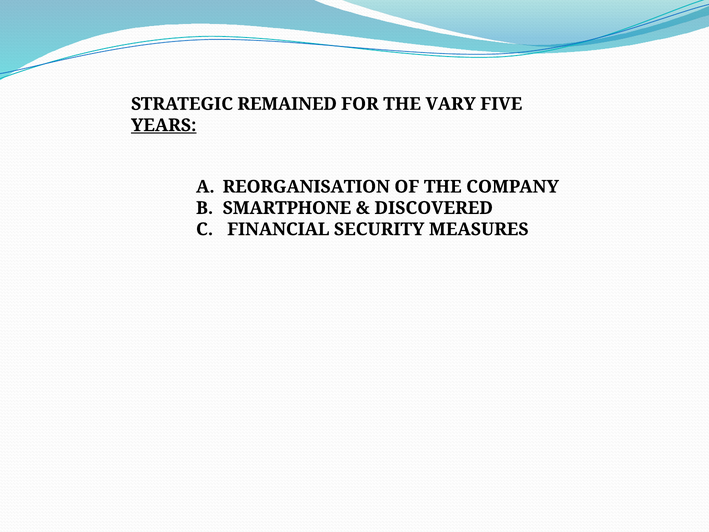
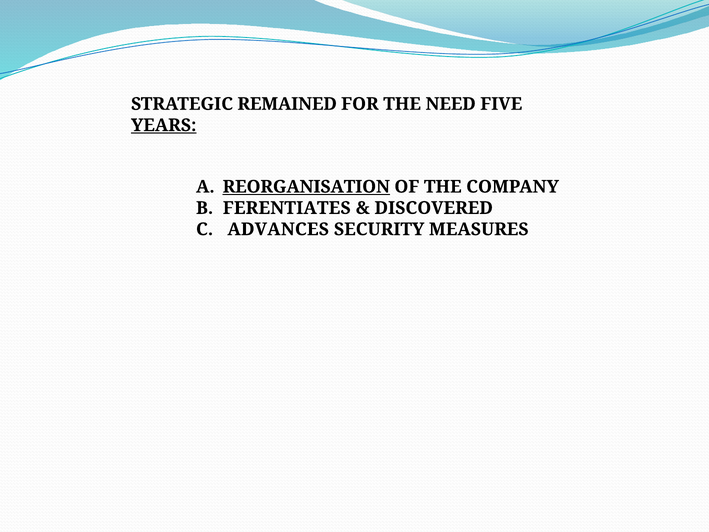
VARY: VARY -> NEED
REORGANISATION underline: none -> present
SMARTPHONE: SMARTPHONE -> FERENTIATES
FINANCIAL: FINANCIAL -> ADVANCES
